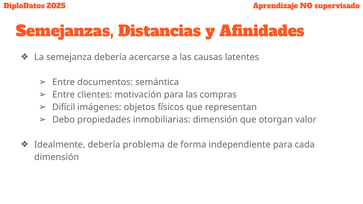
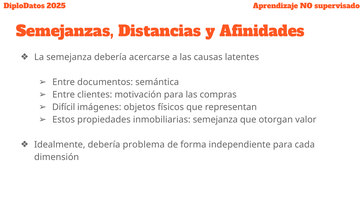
Debo: Debo -> Estos
inmobiliarias dimensión: dimensión -> semejanza
